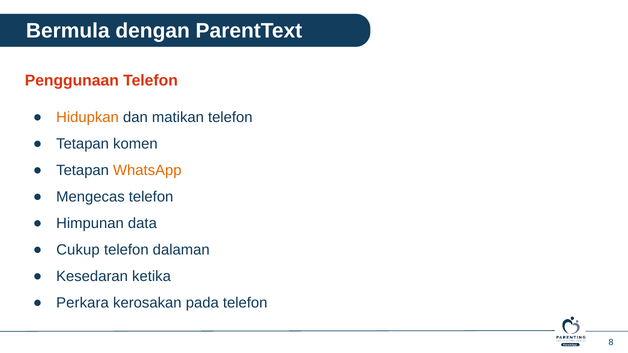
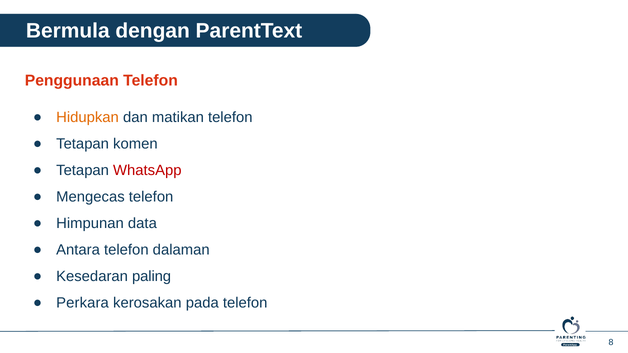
WhatsApp colour: orange -> red
Cukup: Cukup -> Antara
ketika: ketika -> paling
